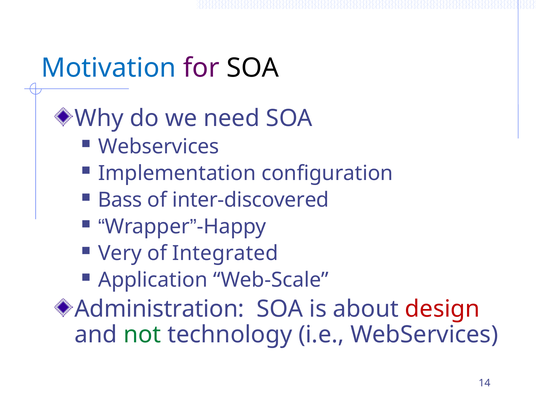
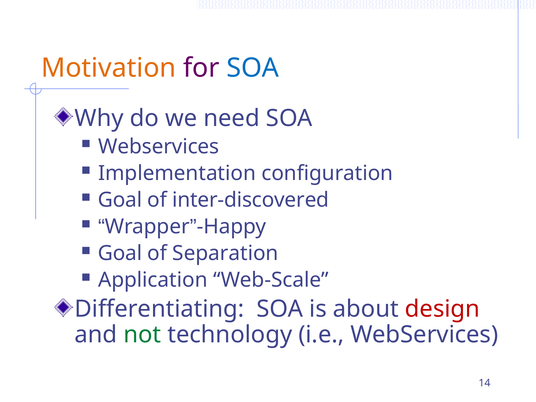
Motivation colour: blue -> orange
SOA at (253, 68) colour: black -> blue
Bass at (120, 200): Bass -> Goal
Very at (120, 253): Very -> Goal
Integrated: Integrated -> Separation
Administration: Administration -> Differentiating
